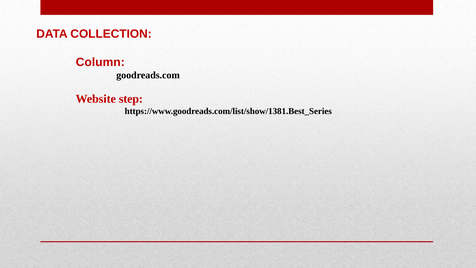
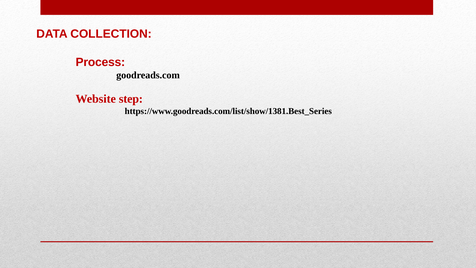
Column: Column -> Process
